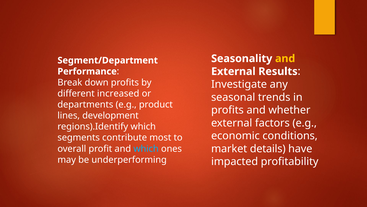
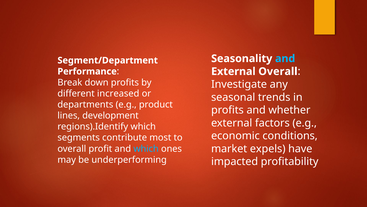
and at (285, 58) colour: yellow -> light blue
External Results: Results -> Overall
details: details -> expels
